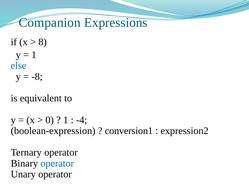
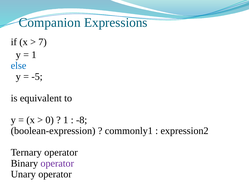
8: 8 -> 7
-8: -8 -> -5
-4: -4 -> -8
conversion1: conversion1 -> commonly1
operator at (57, 163) colour: blue -> purple
